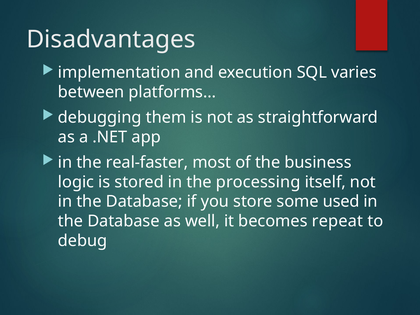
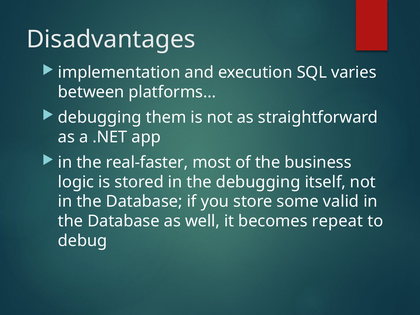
the processing: processing -> debugging
used: used -> valid
